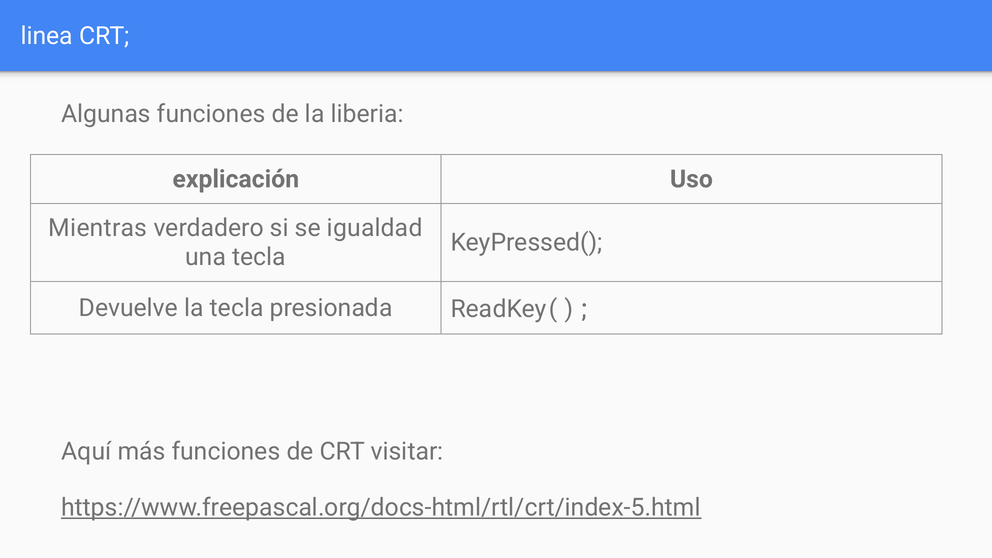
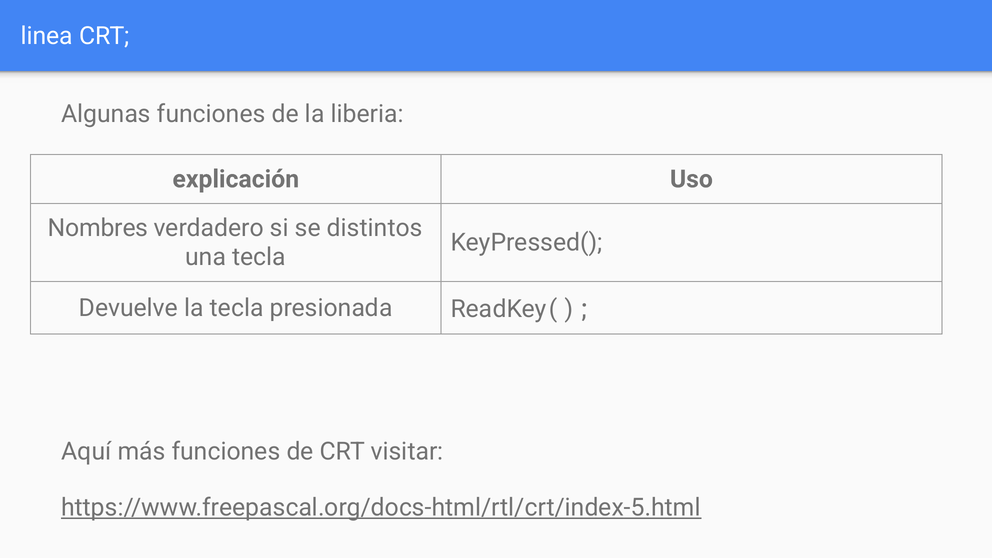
Mientras: Mientras -> Nombres
igualdad: igualdad -> distintos
